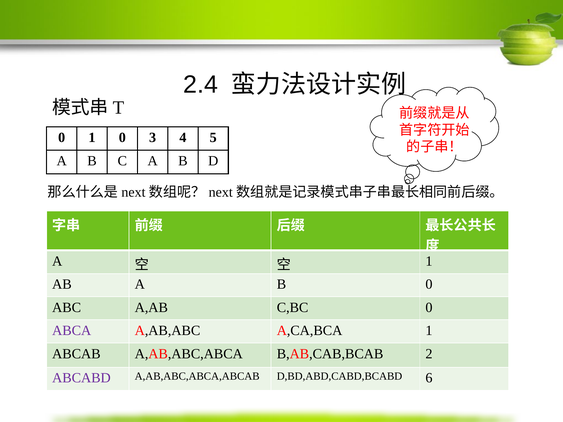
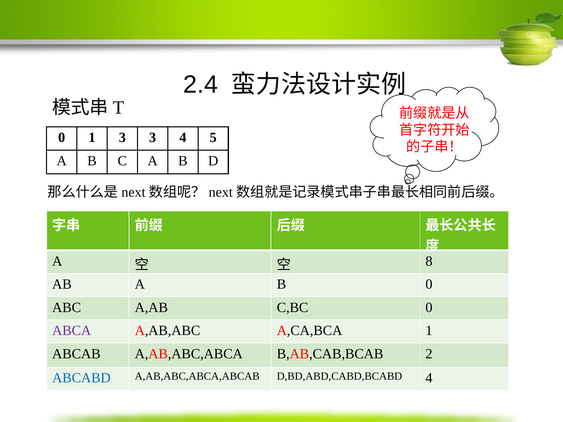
1 0: 0 -> 3
1 at (429, 261): 1 -> 8
ABCABD colour: purple -> blue
D,BD,ABD,CABD,BCABD 6: 6 -> 4
